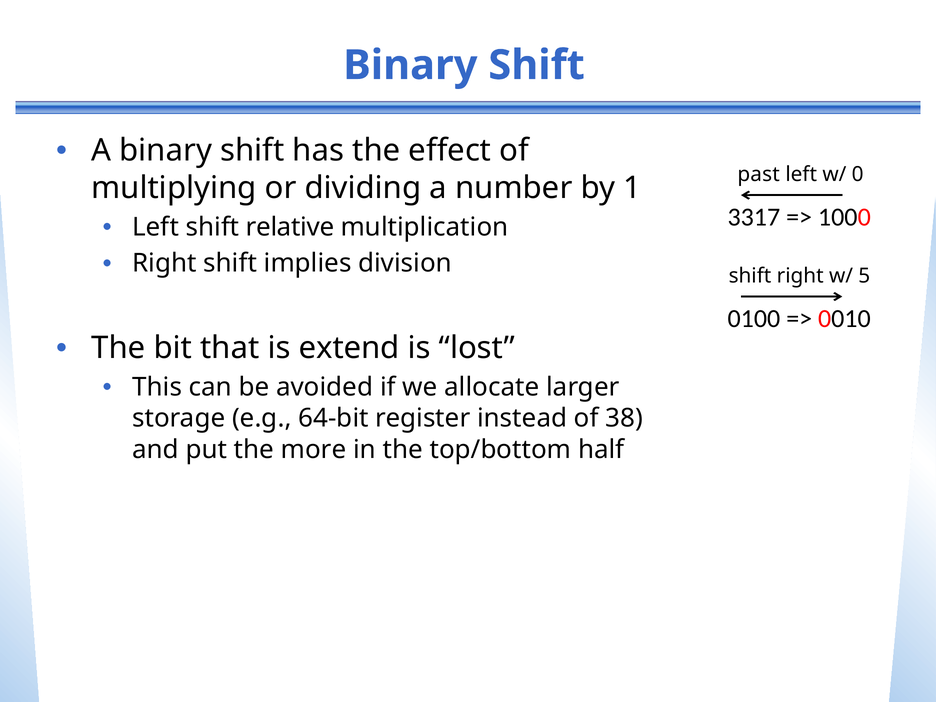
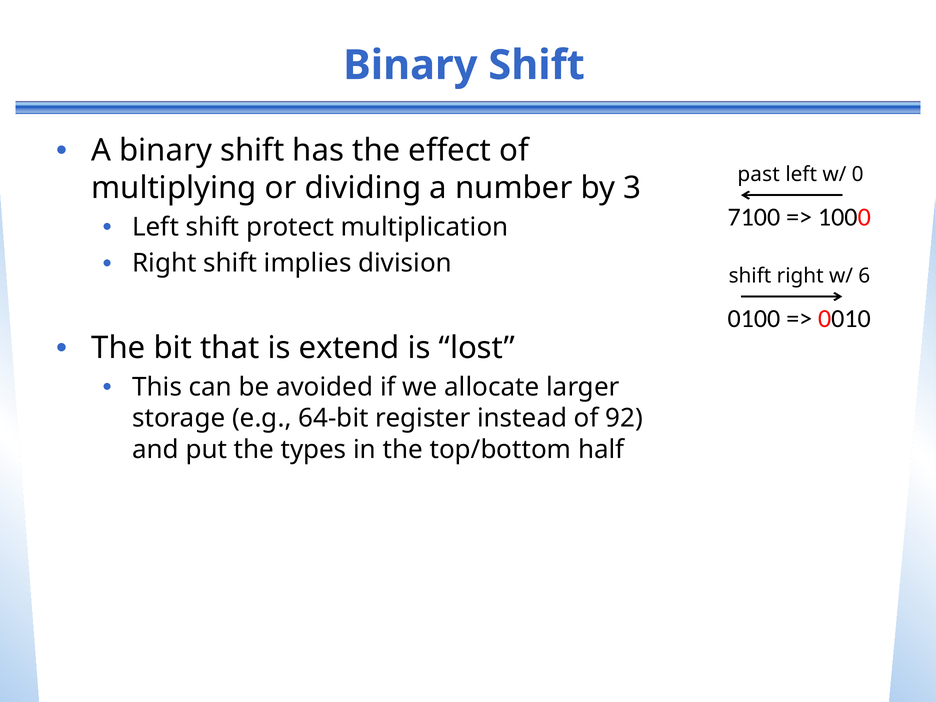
1: 1 -> 3
3317: 3317 -> 7100
relative: relative -> protect
5: 5 -> 6
38: 38 -> 92
more: more -> types
